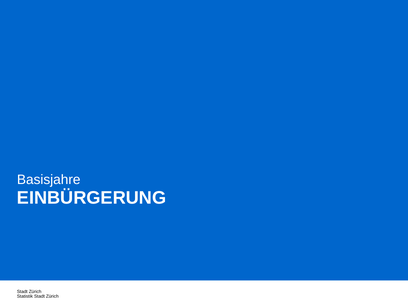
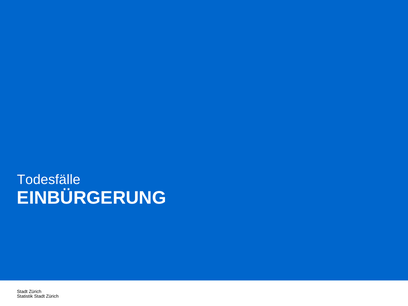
Basisjahre: Basisjahre -> Todesfälle
